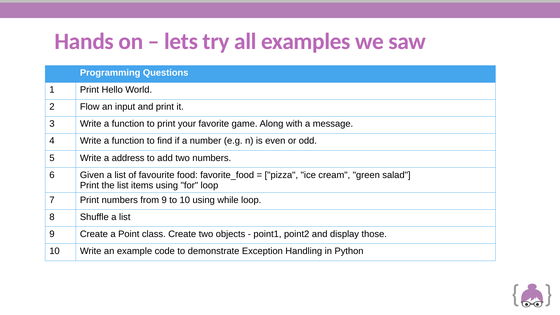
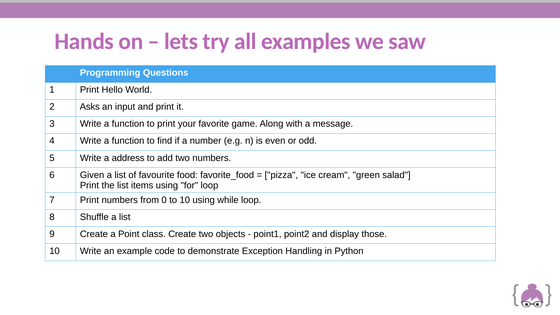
Flow: Flow -> Asks
from 9: 9 -> 0
